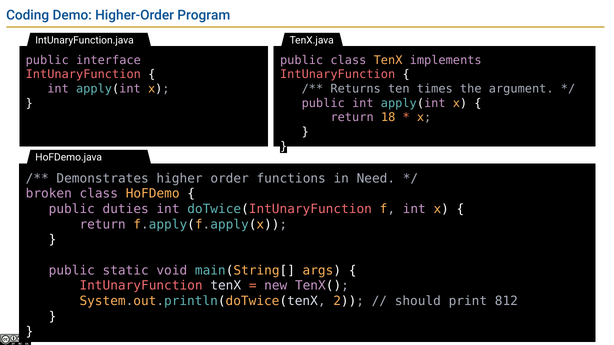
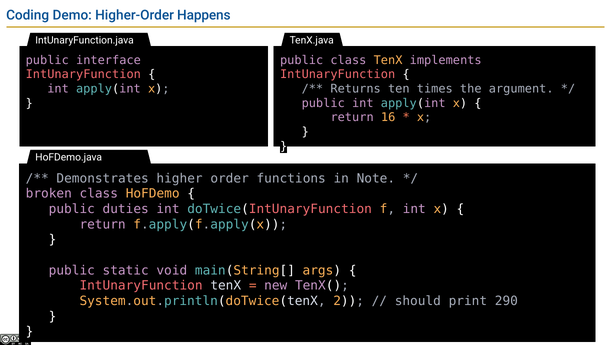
Program: Program -> Happens
18: 18 -> 16
Need: Need -> Note
812: 812 -> 290
